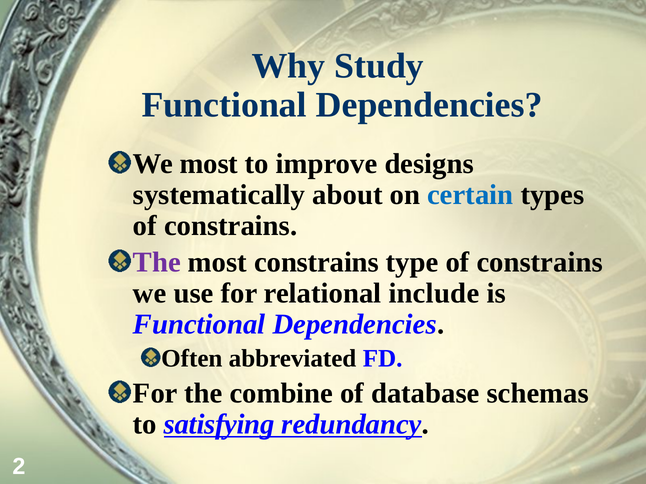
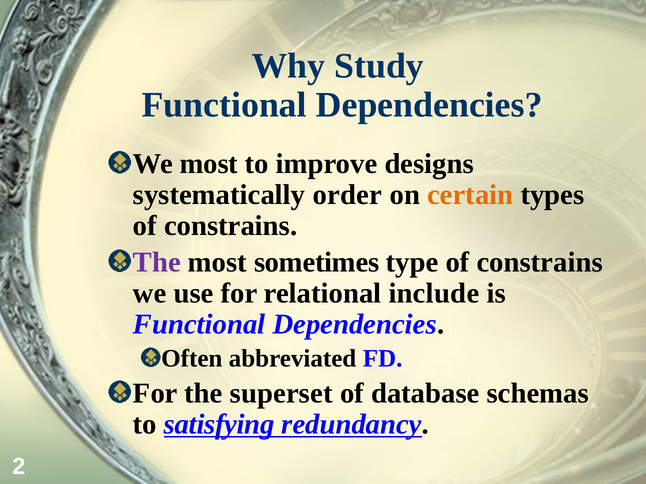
about: about -> order
certain colour: blue -> orange
most constrains: constrains -> sometimes
combine: combine -> superset
